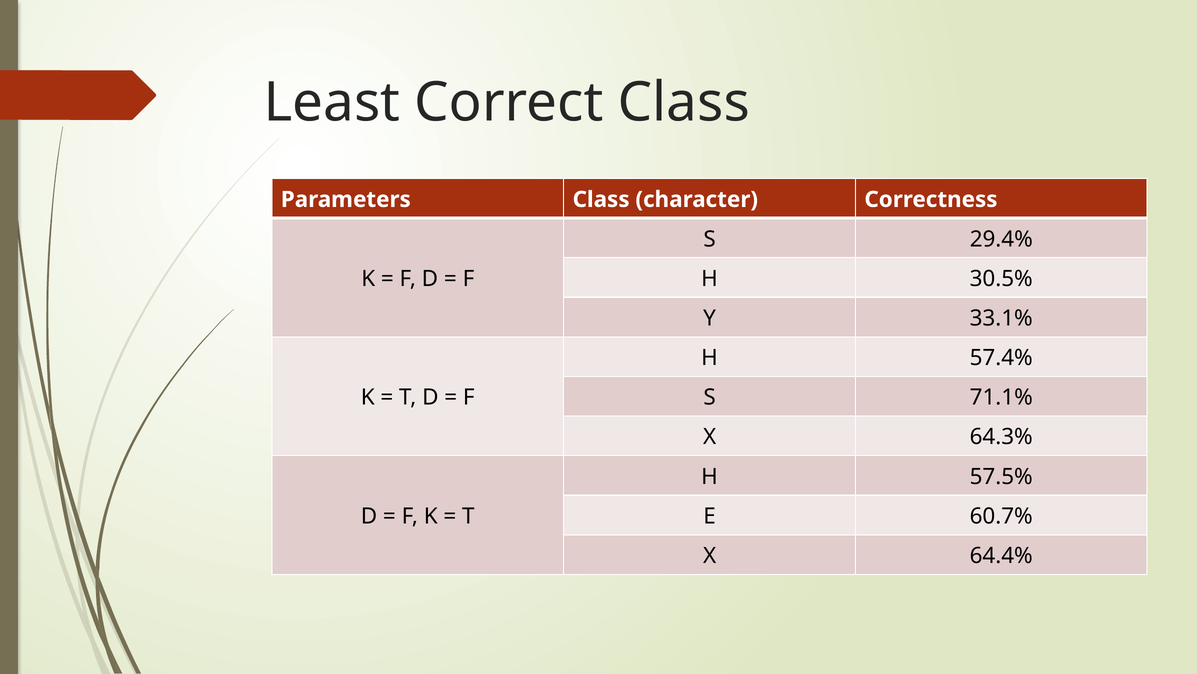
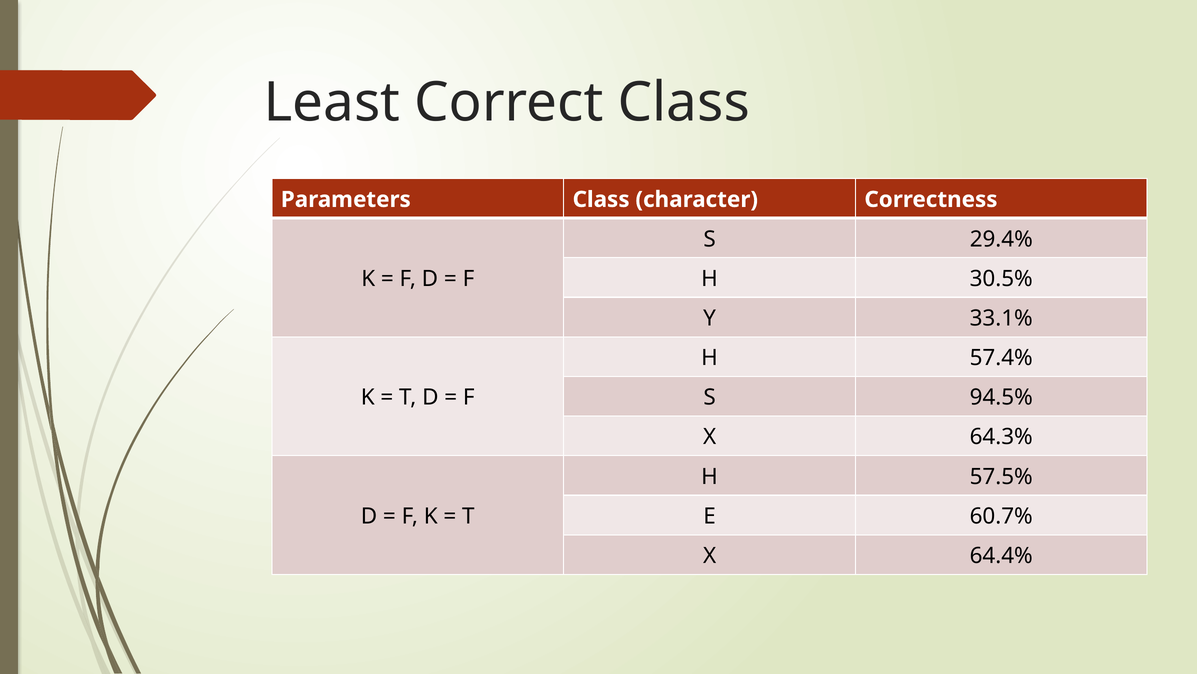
71.1%: 71.1% -> 94.5%
